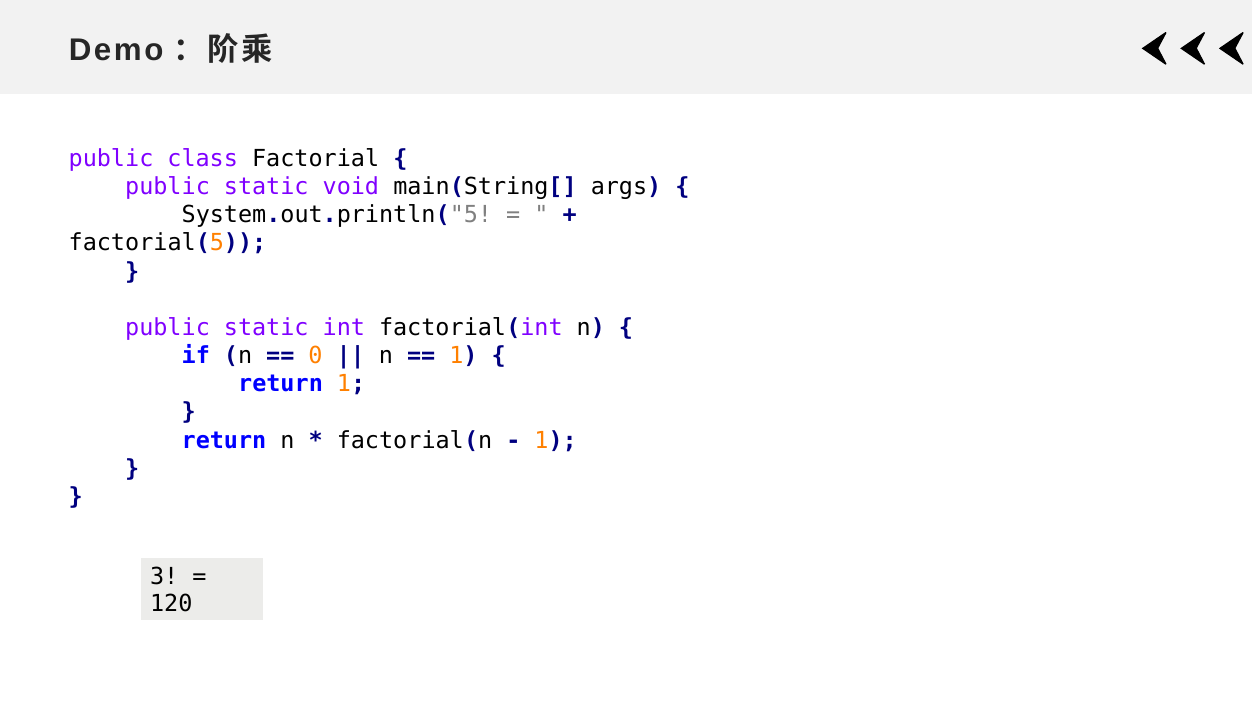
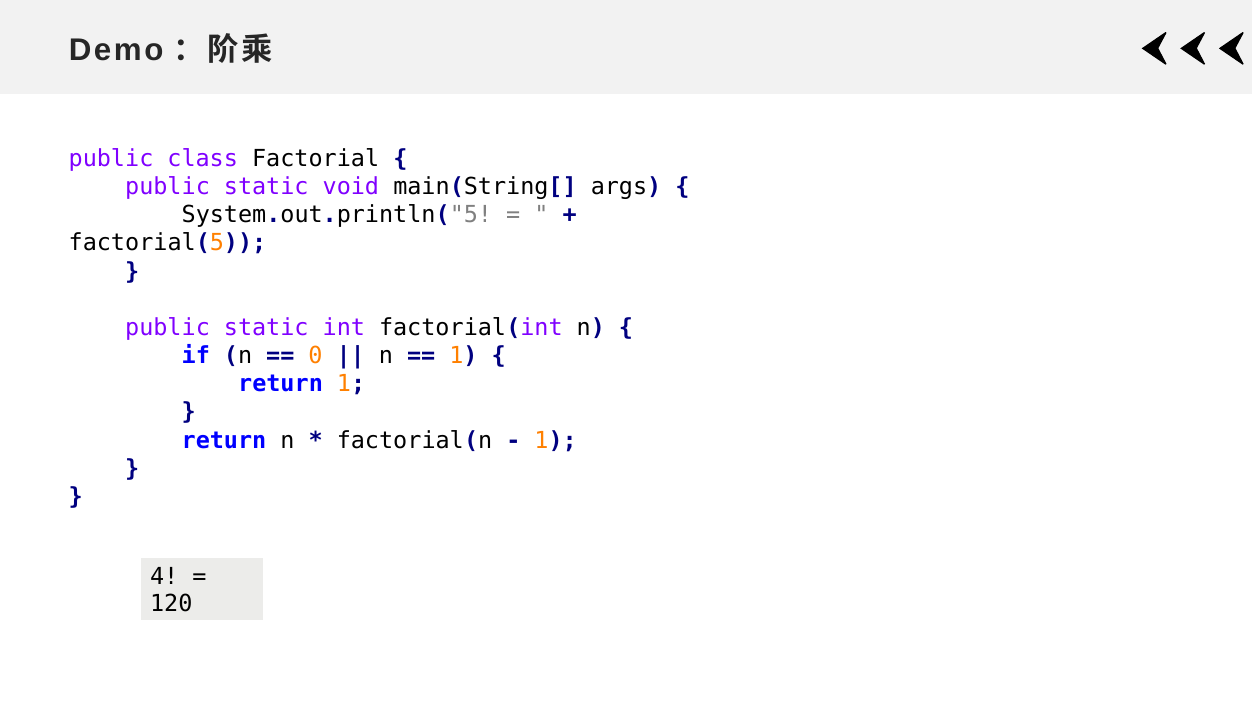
3: 3 -> 4
